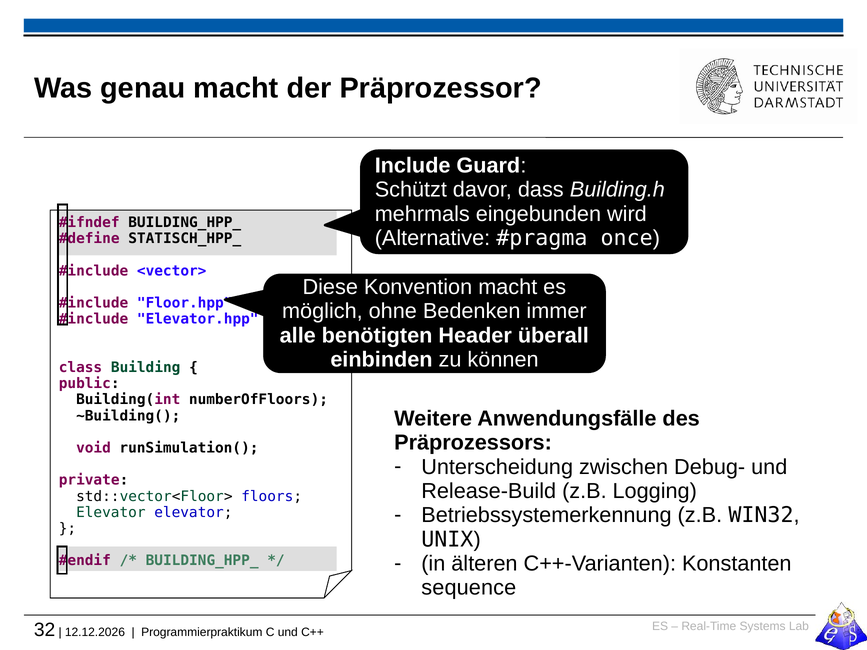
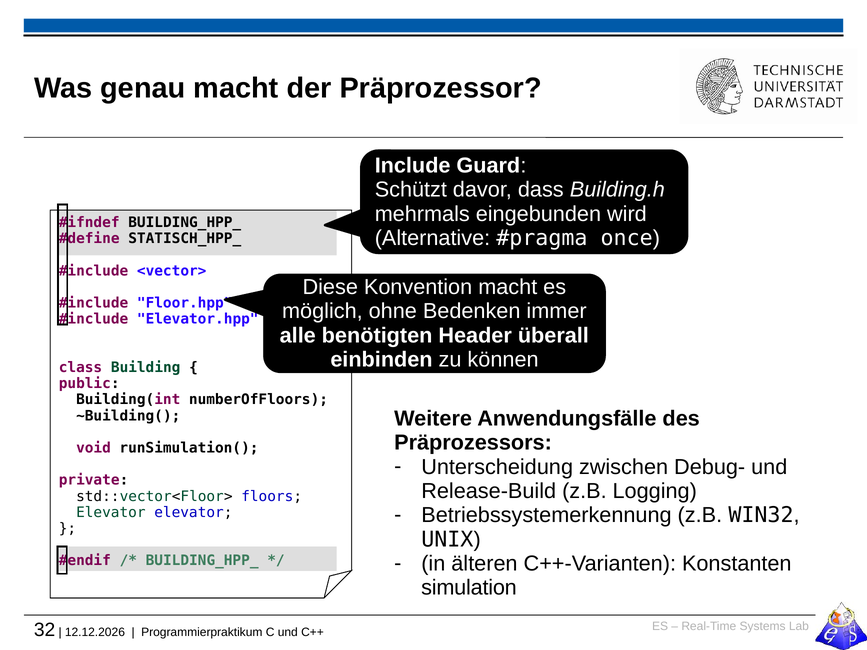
sequence: sequence -> simulation
